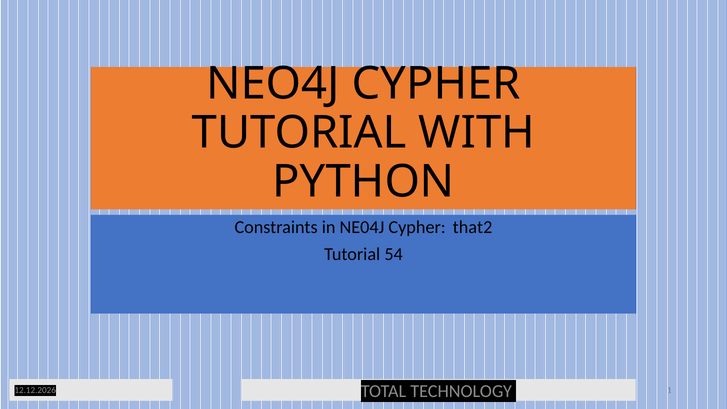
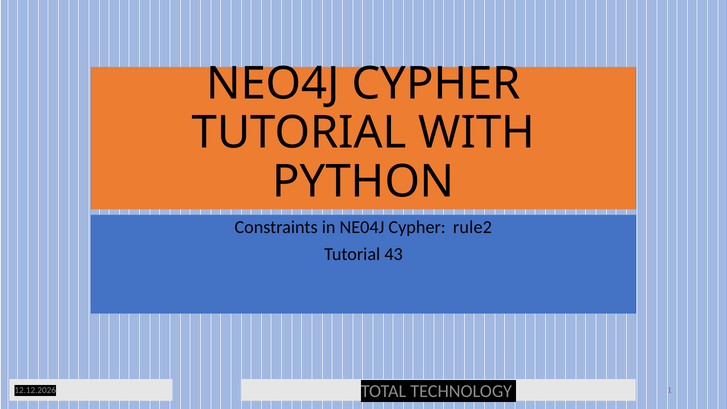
that2: that2 -> rule2
54: 54 -> 43
